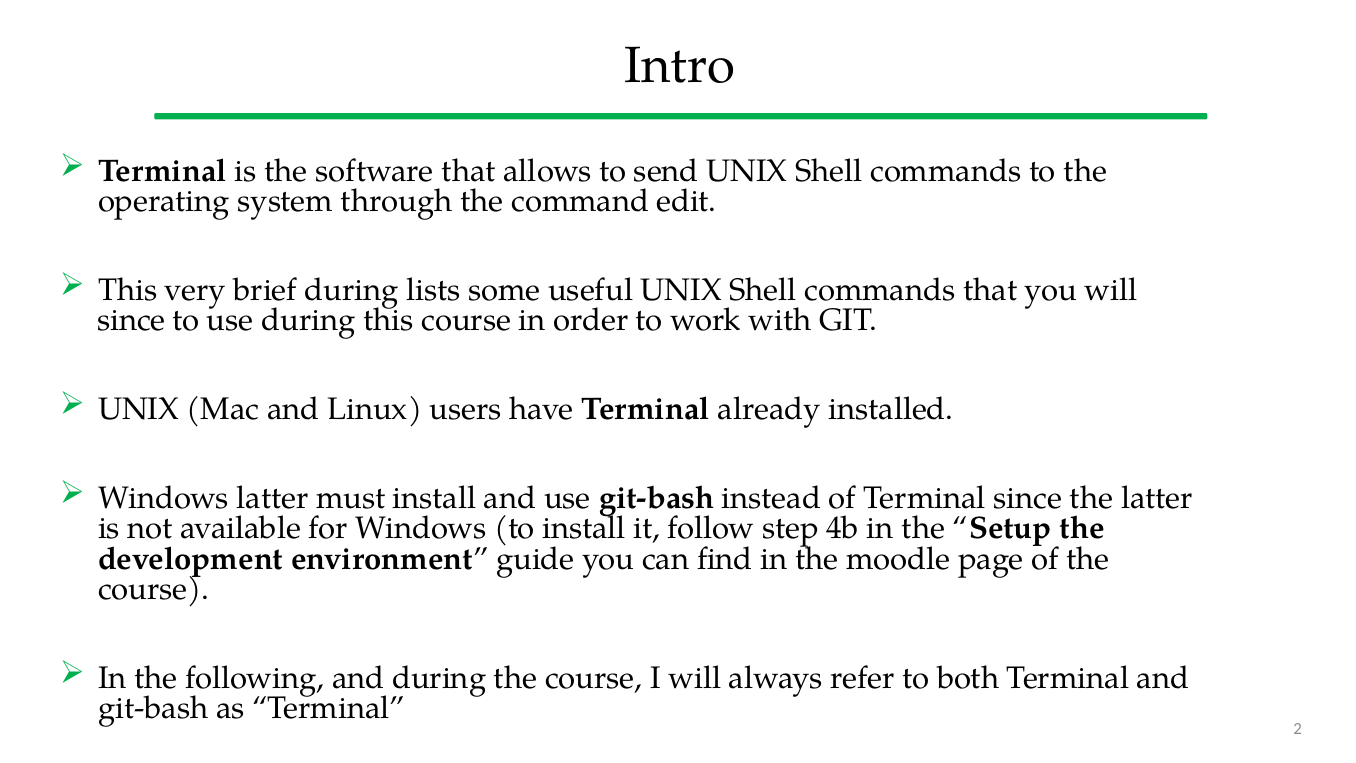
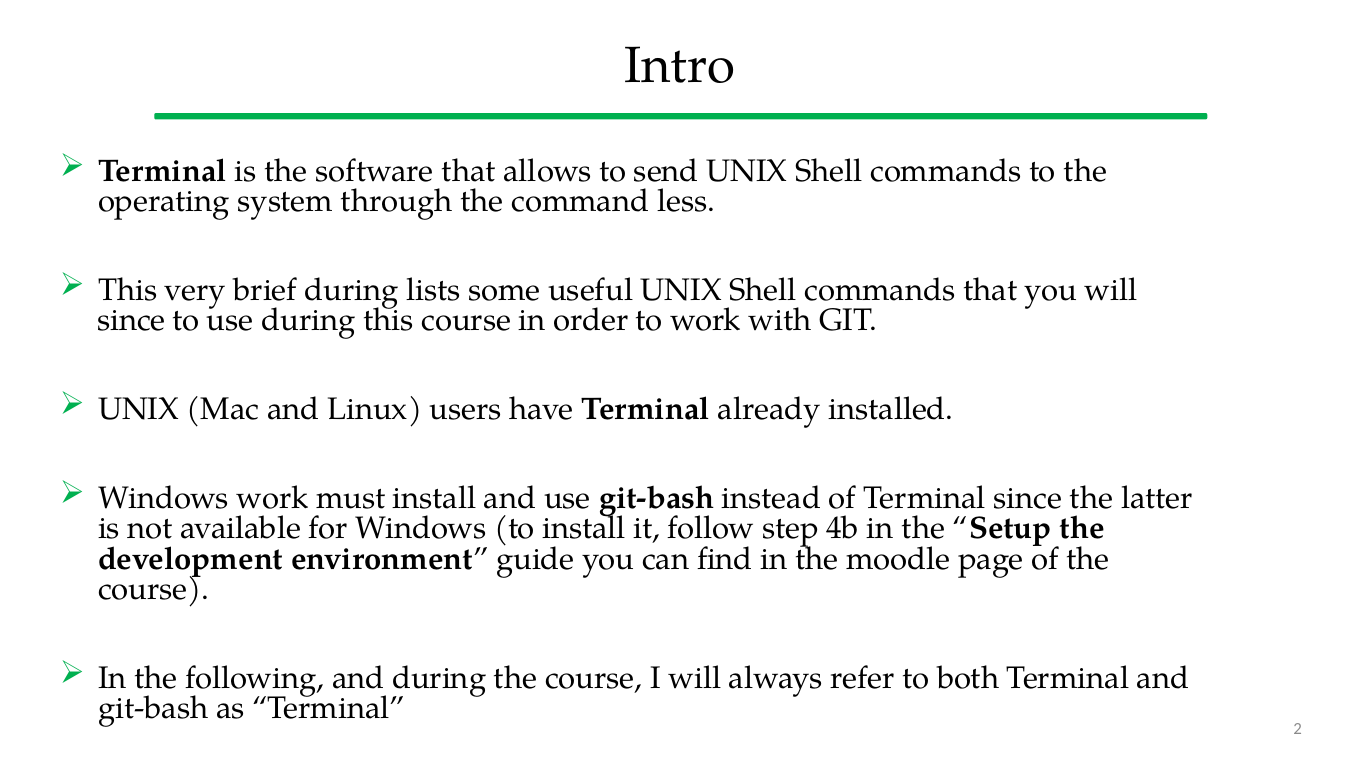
edit: edit -> less
Windows latter: latter -> work
